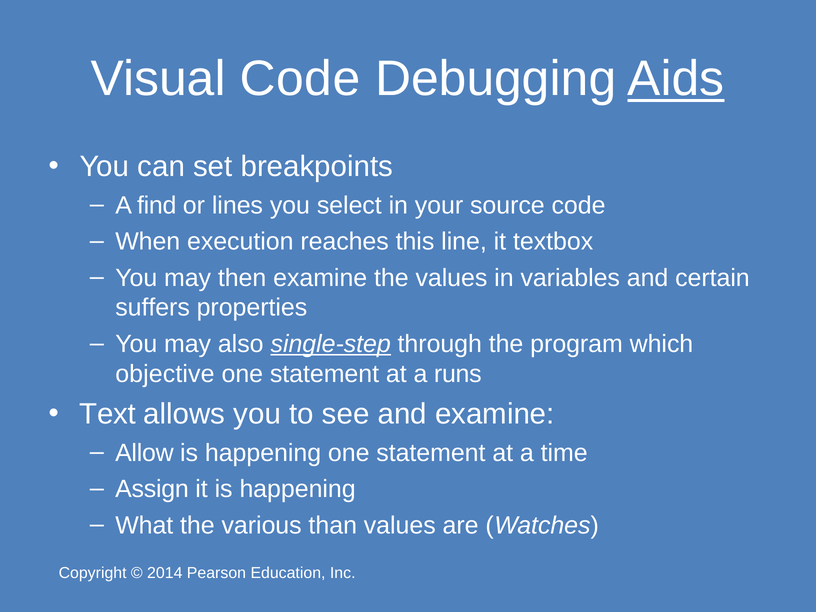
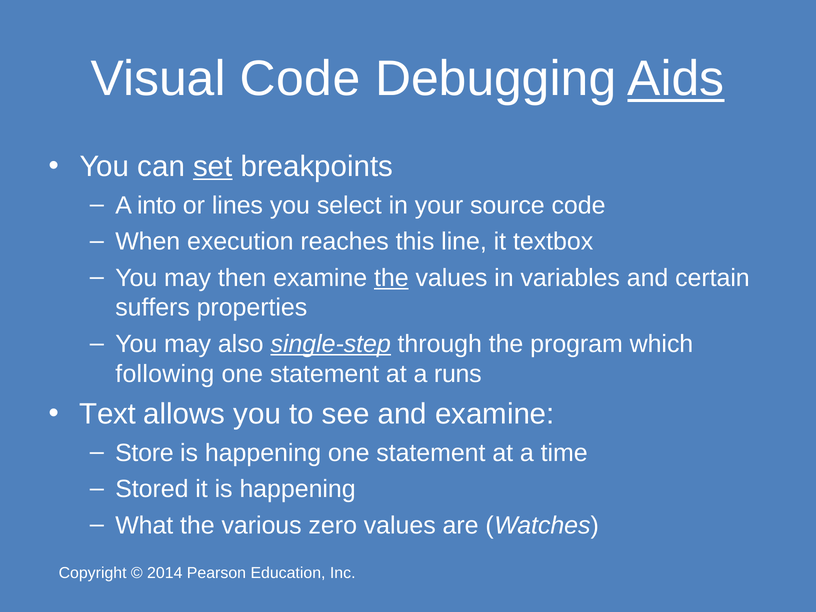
set underline: none -> present
find: find -> into
the at (391, 278) underline: none -> present
objective: objective -> following
Allow: Allow -> Store
Assign: Assign -> Stored
than: than -> zero
